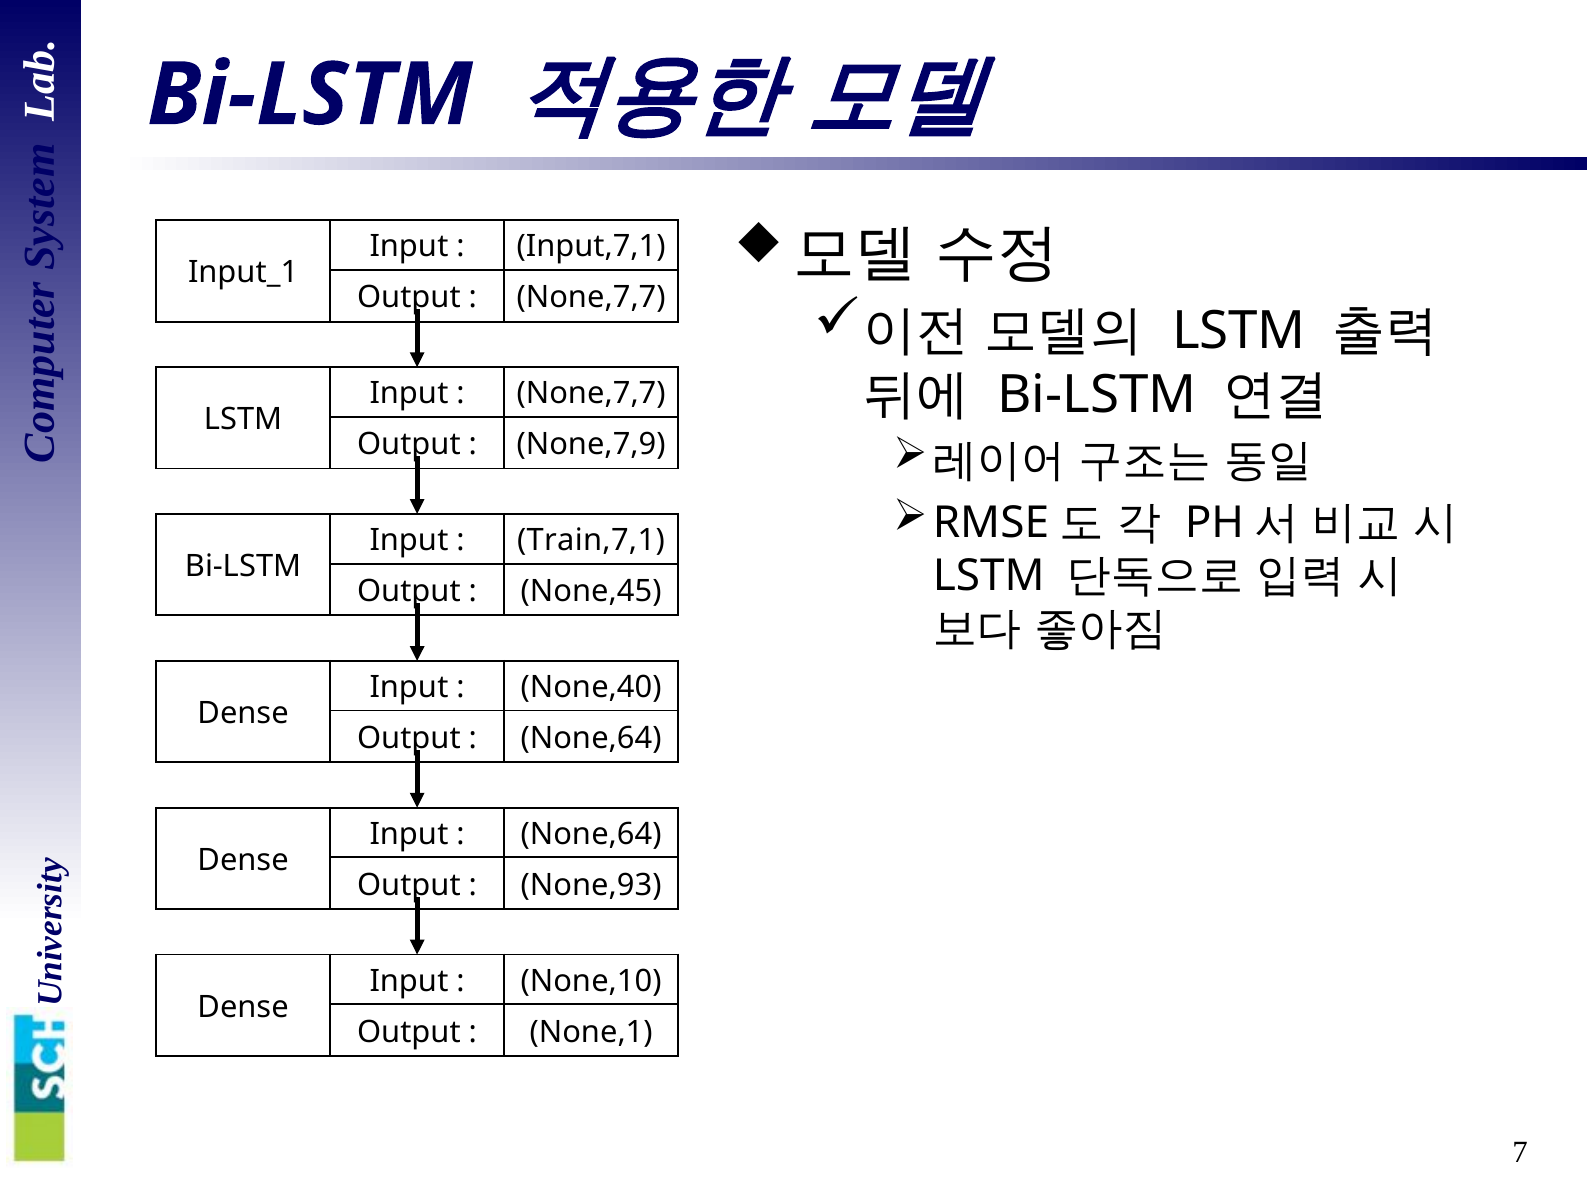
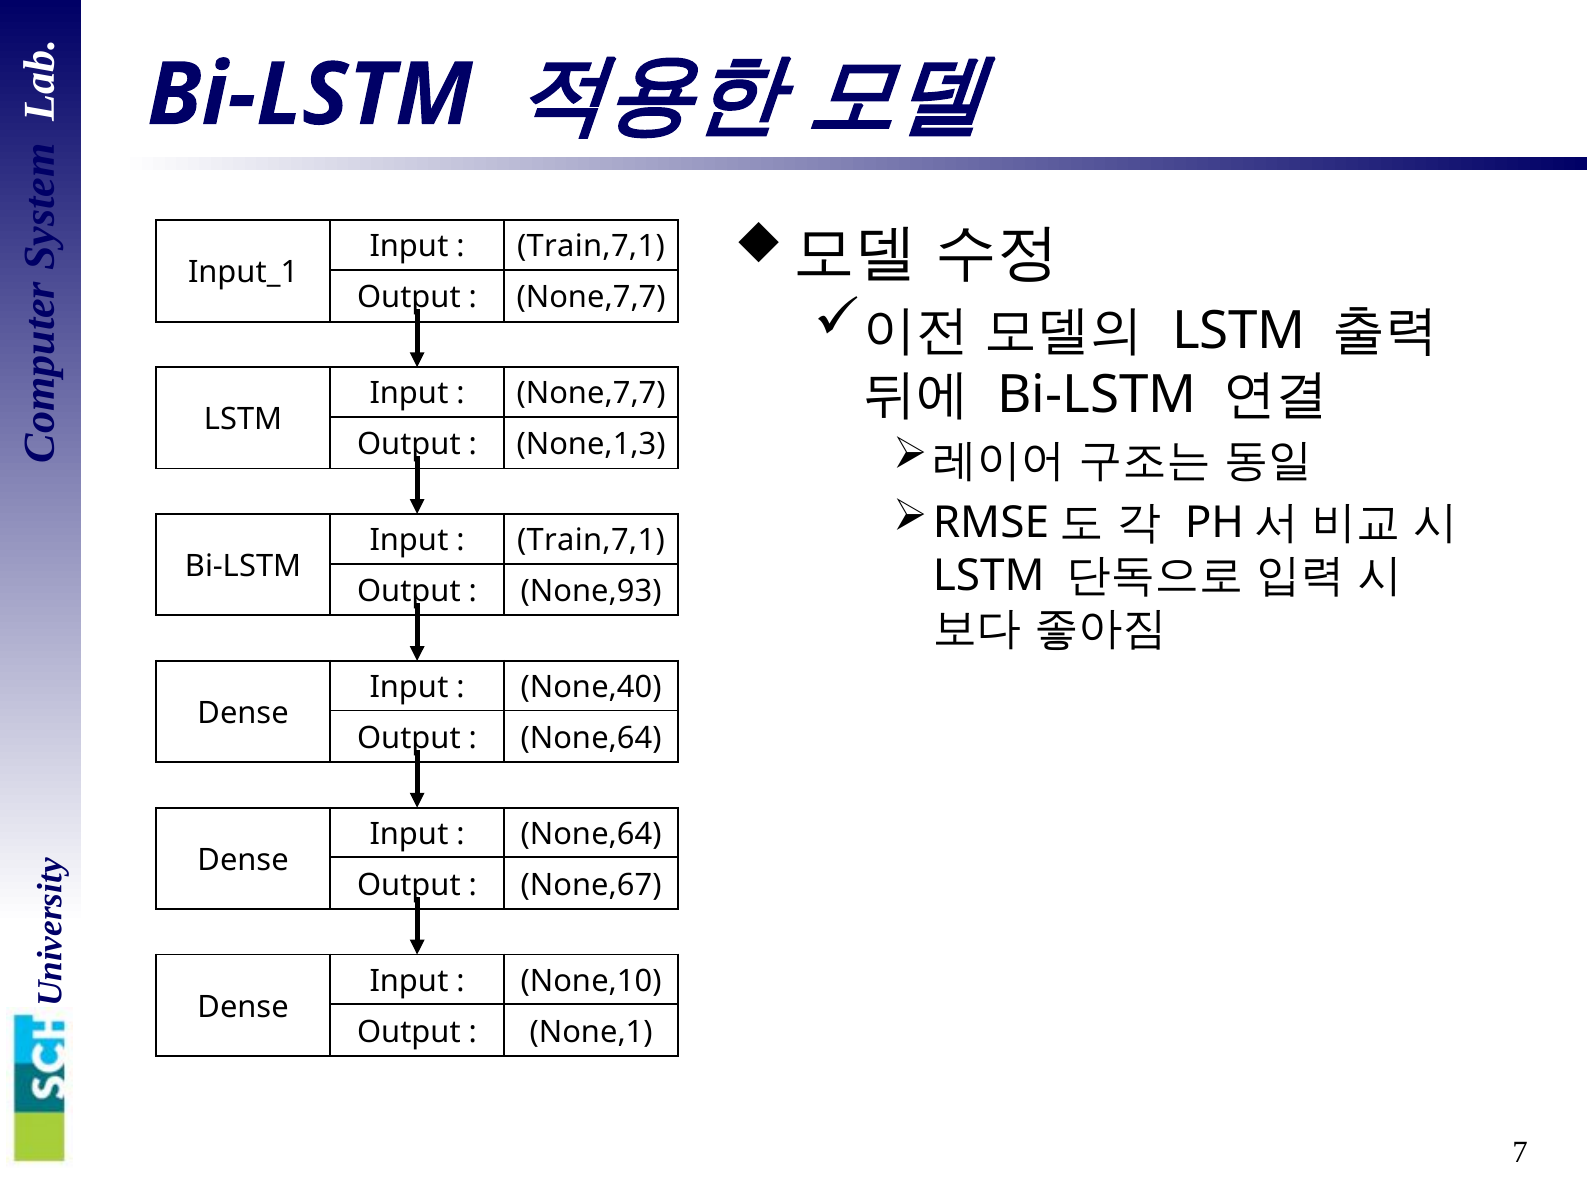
Input,7,1 at (591, 247): Input,7,1 -> Train,7,1
None,7,9: None,7,9 -> None,1,3
None,45: None,45 -> None,93
None,93: None,93 -> None,67
